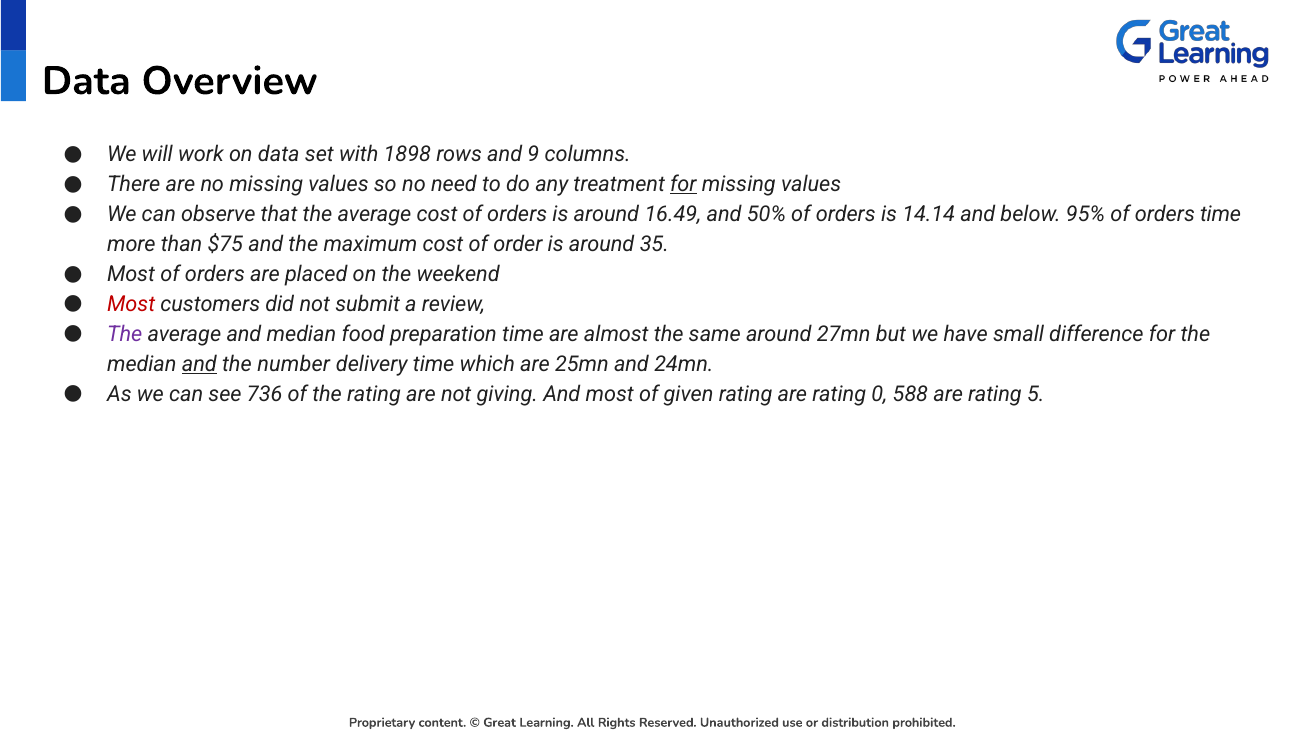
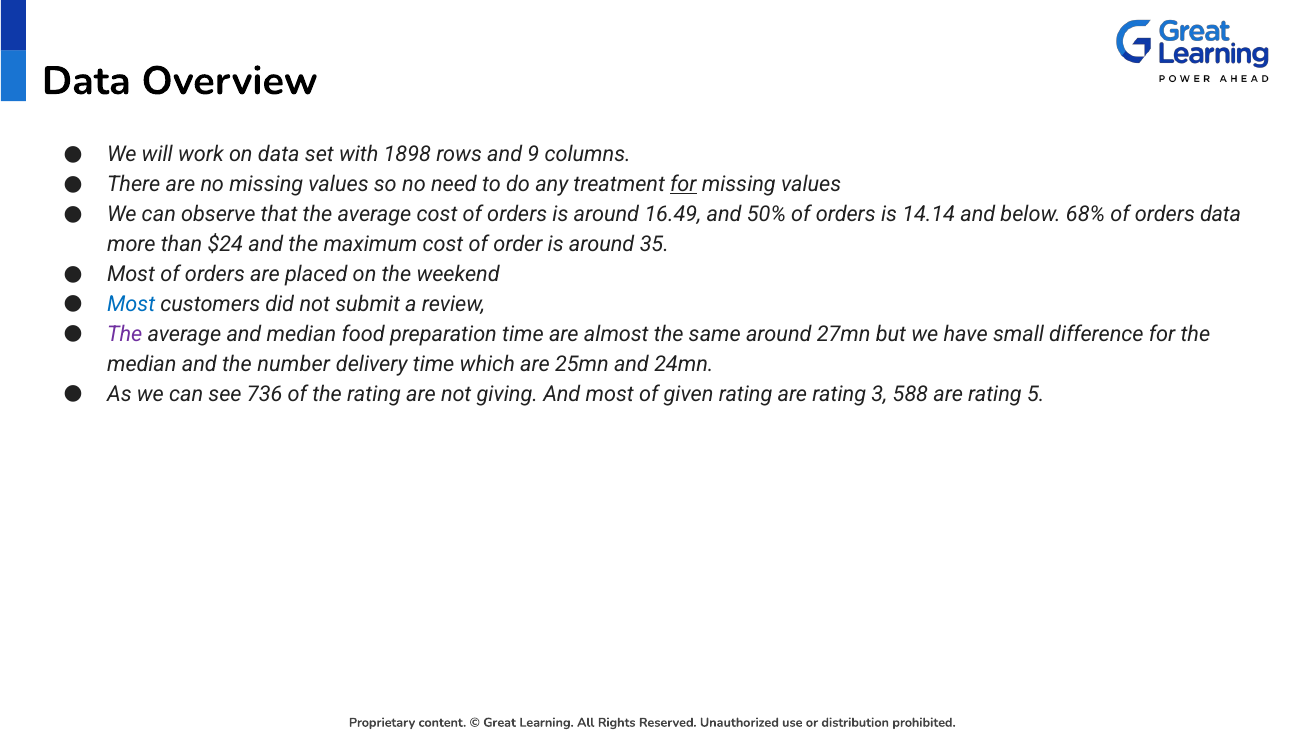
95%: 95% -> 68%
orders time: time -> data
$75: $75 -> $24
Most at (131, 304) colour: red -> blue
and at (199, 364) underline: present -> none
0: 0 -> 3
